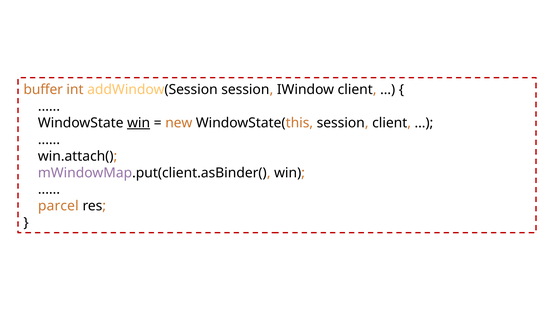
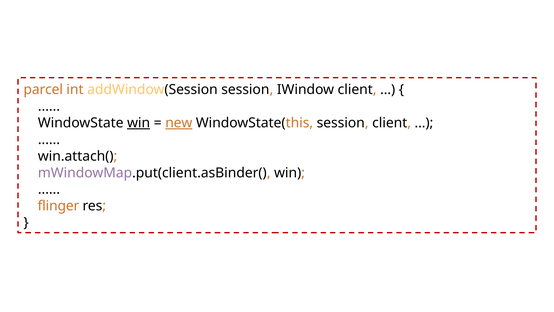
buffer: buffer -> parcel
new underline: none -> present
parcel: parcel -> flinger
